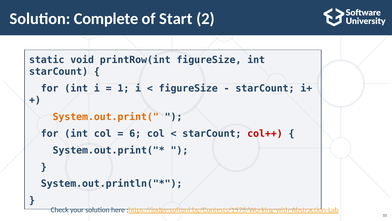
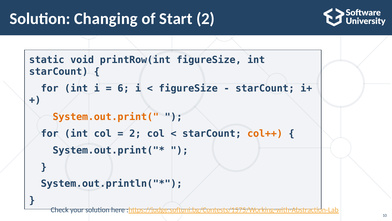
Complete: Complete -> Changing
1: 1 -> 6
6 at (135, 133): 6 -> 2
col++ colour: red -> orange
